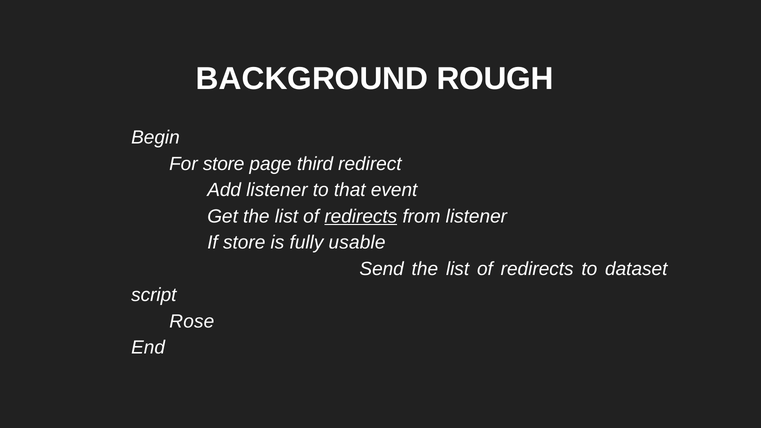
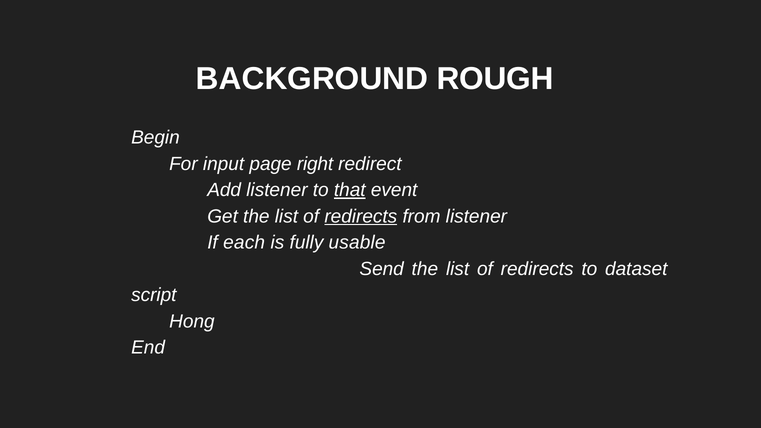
For store: store -> input
third: third -> right
that underline: none -> present
If store: store -> each
Rose: Rose -> Hong
